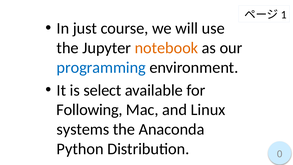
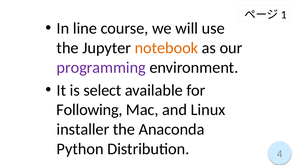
just: just -> line
programming colour: blue -> purple
systems: systems -> installer
0: 0 -> 4
